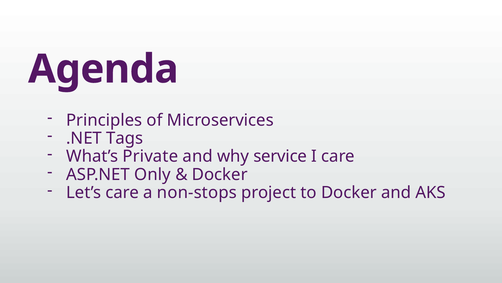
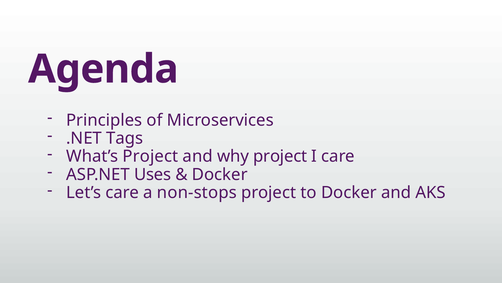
What’s Private: Private -> Project
why service: service -> project
Only: Only -> Uses
